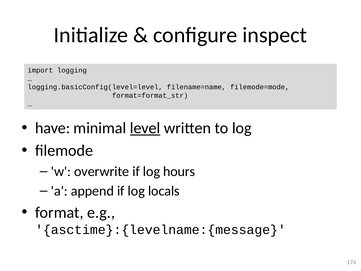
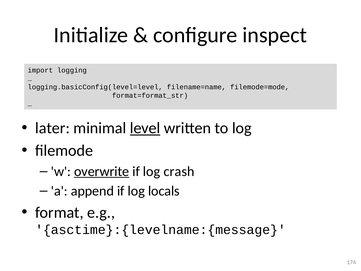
have: have -> later
overwrite underline: none -> present
hours: hours -> crash
